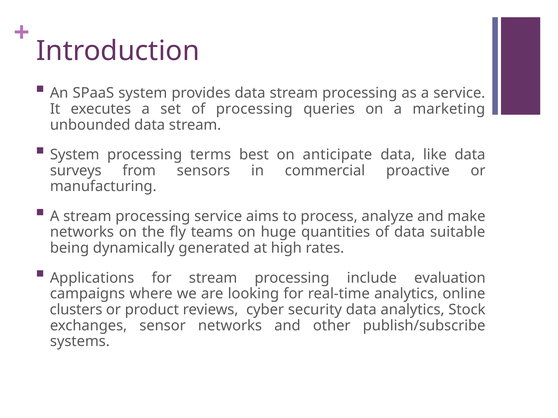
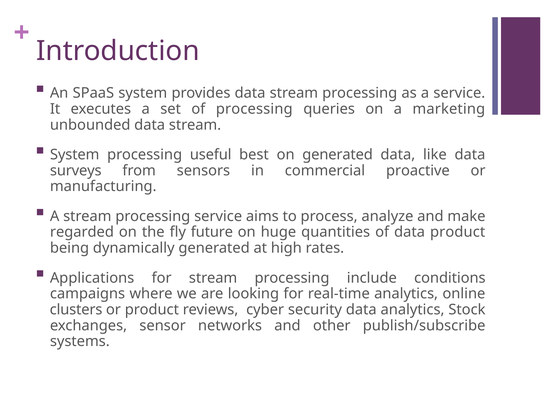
terms: terms -> useful
on anticipate: anticipate -> generated
networks at (82, 232): networks -> regarded
teams: teams -> future
data suitable: suitable -> product
evaluation: evaluation -> conditions
